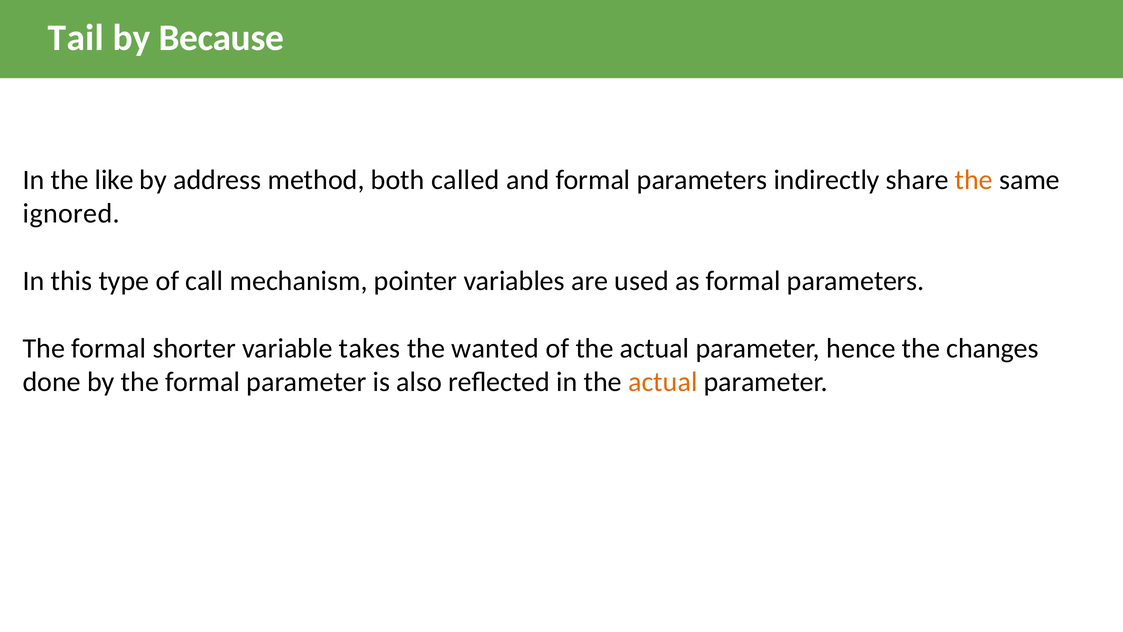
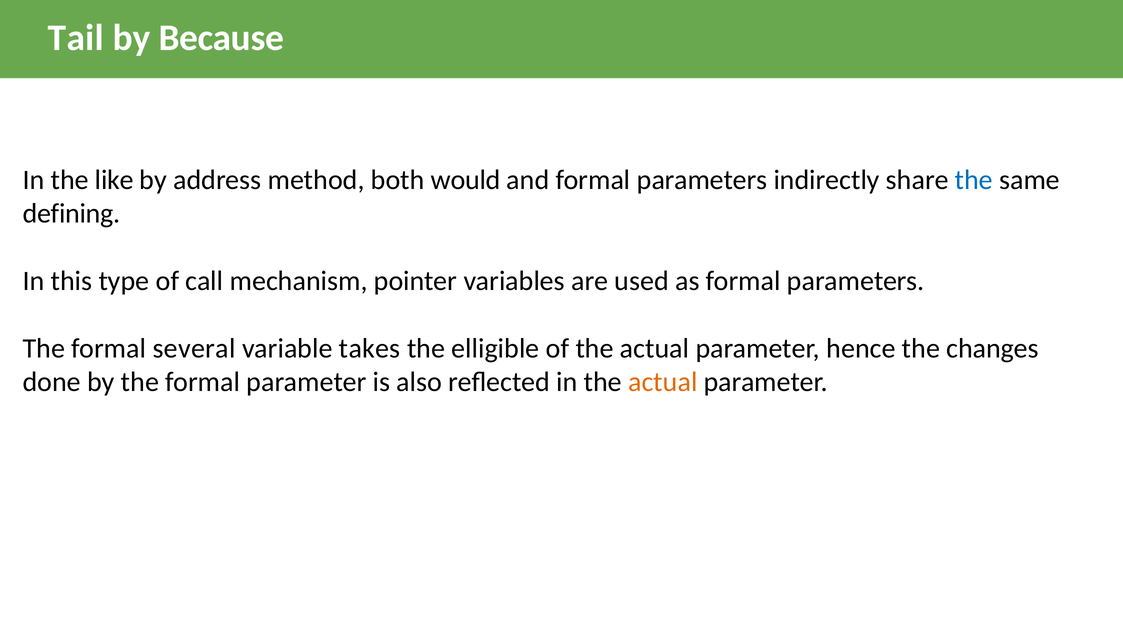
called: called -> would
the at (974, 180) colour: orange -> blue
ignored: ignored -> defining
shorter: shorter -> several
wanted: wanted -> elligible
